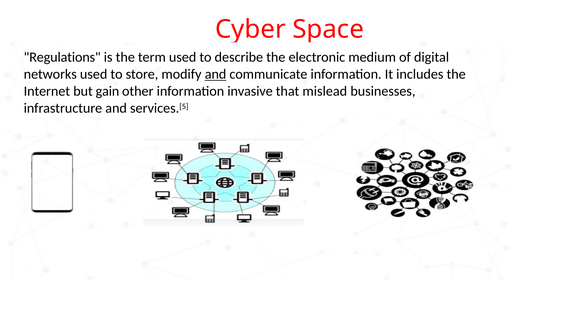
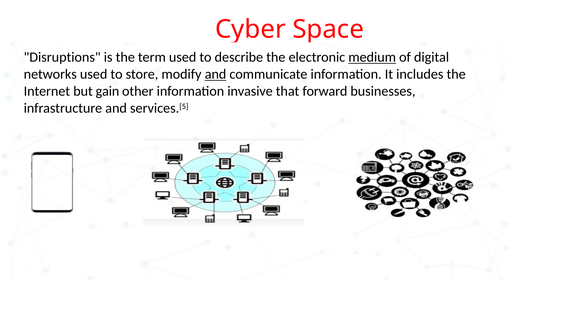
Regulations: Regulations -> Disruptions
medium underline: none -> present
mislead: mislead -> forward
